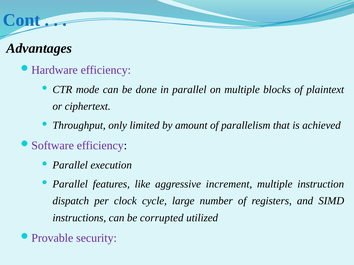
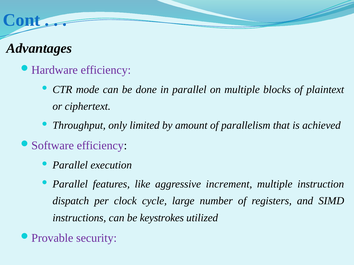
corrupted: corrupted -> keystrokes
